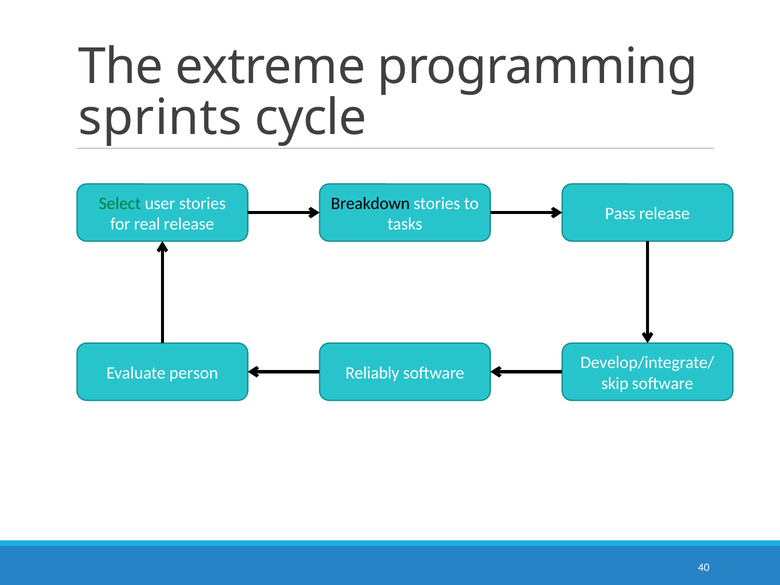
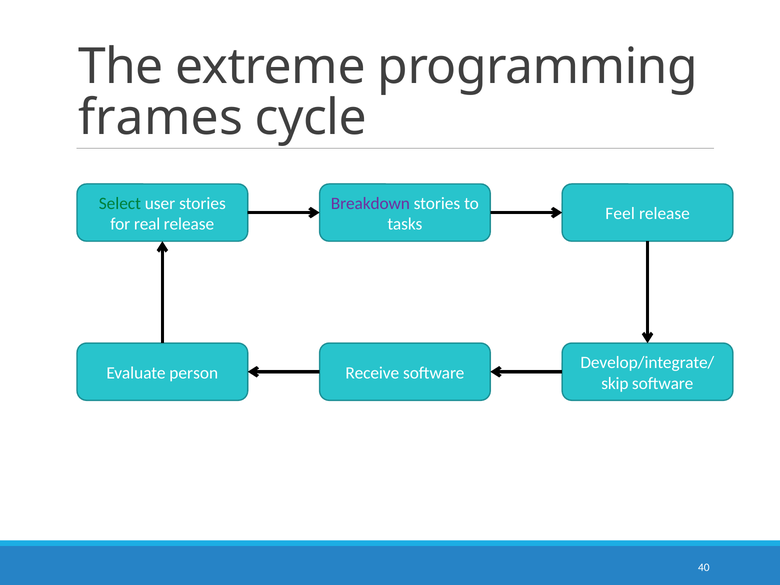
sprints: sprints -> frames
Breakdown colour: black -> purple
Pass: Pass -> Feel
Reliably: Reliably -> Receive
